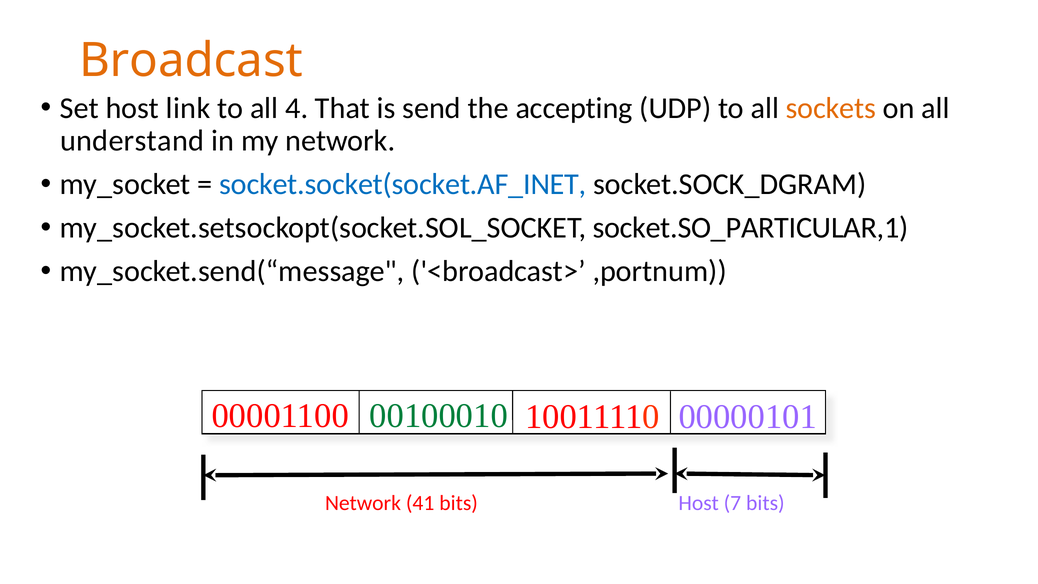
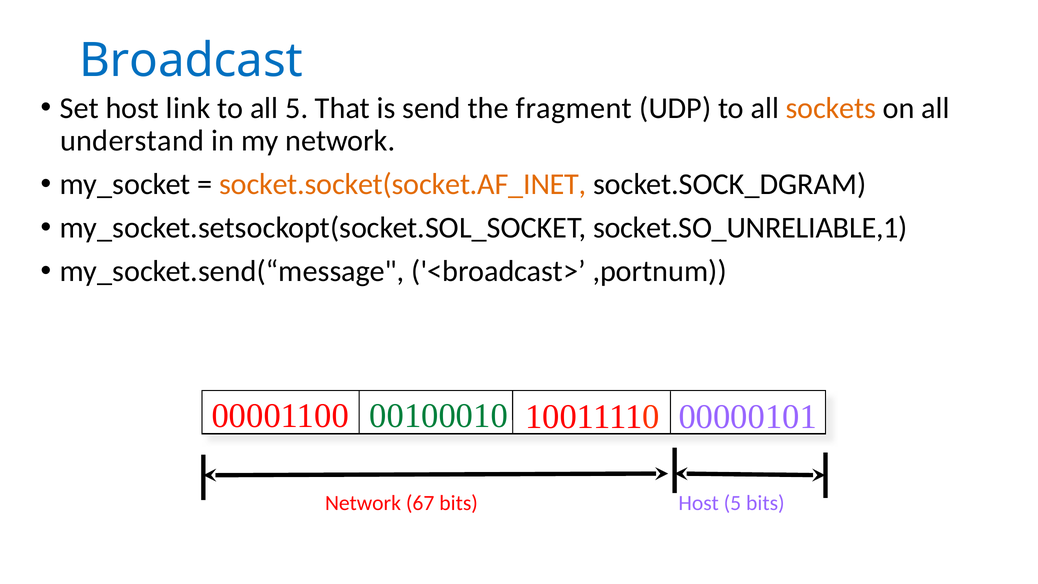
Broadcast colour: orange -> blue
all 4: 4 -> 5
accepting: accepting -> fragment
socket.socket(socket.AF_INET colour: blue -> orange
socket.SO_PARTICULAR,1: socket.SO_PARTICULAR,1 -> socket.SO_UNRELIABLE,1
41: 41 -> 67
Host 7: 7 -> 5
